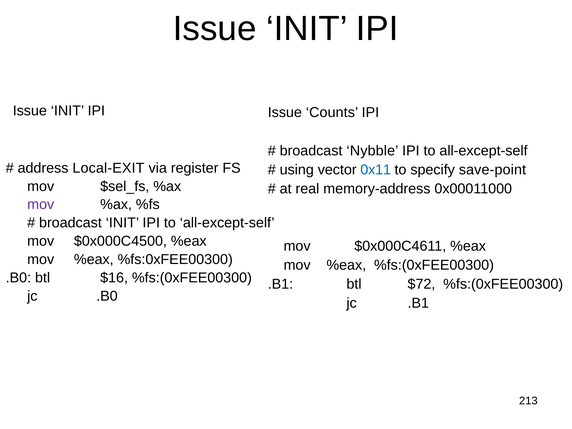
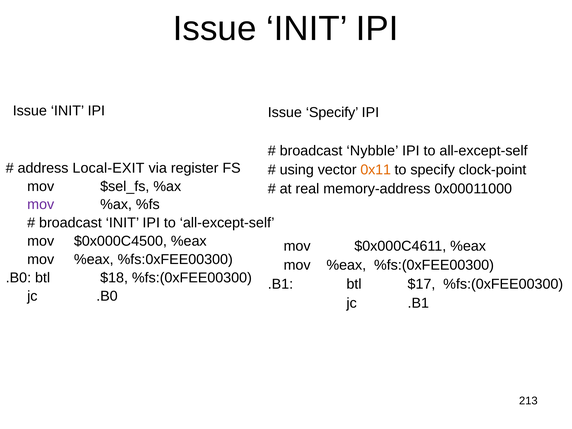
Issue Counts: Counts -> Specify
0x11 colour: blue -> orange
save-point: save-point -> clock-point
$16: $16 -> $18
$72: $72 -> $17
